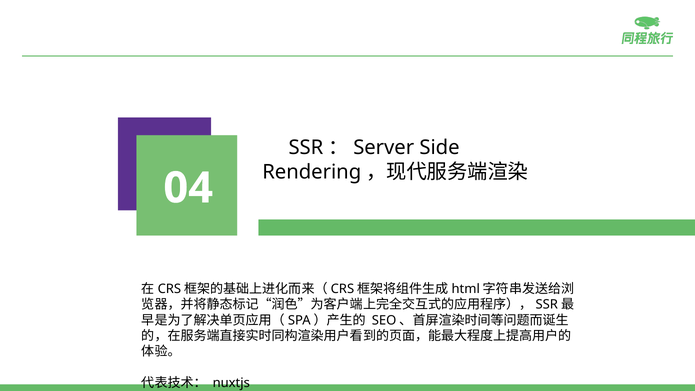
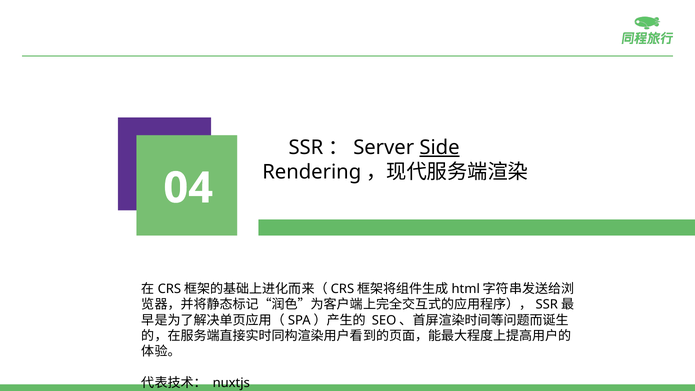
Side underline: none -> present
